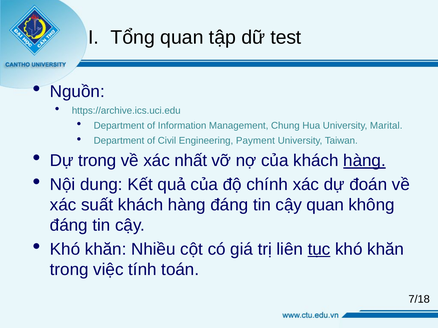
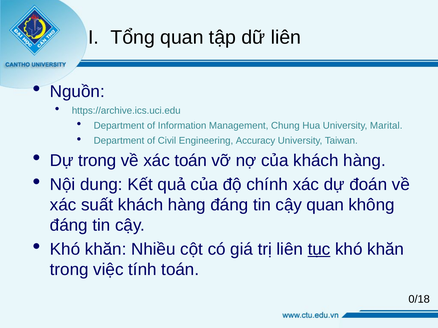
dữ test: test -> liên
Payment: Payment -> Accuracy
xác nhất: nhất -> toán
hàng at (365, 161) underline: present -> none
7/18: 7/18 -> 0/18
